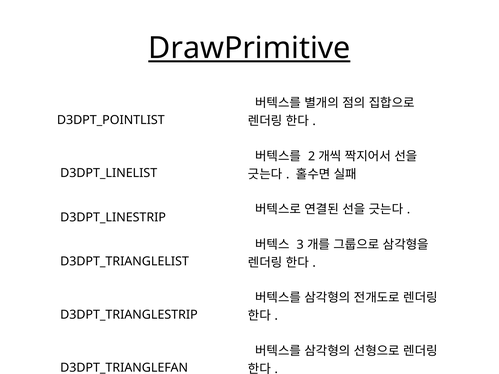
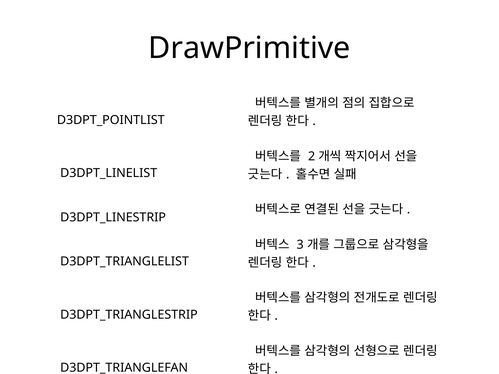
DrawPrimitive underline: present -> none
